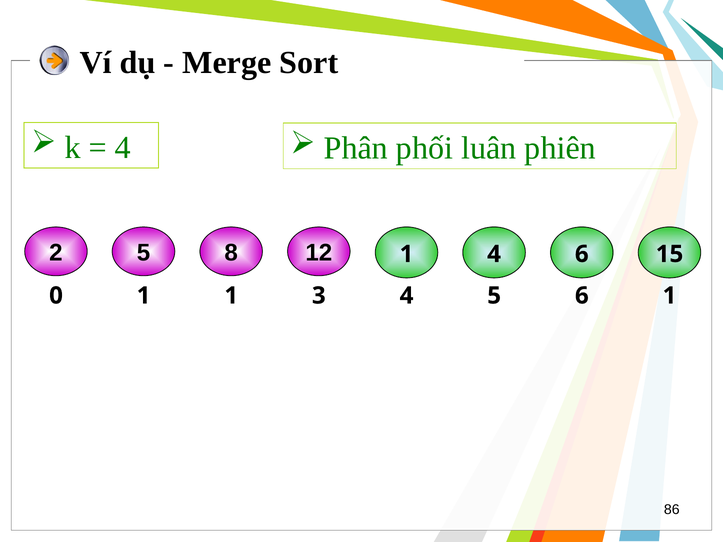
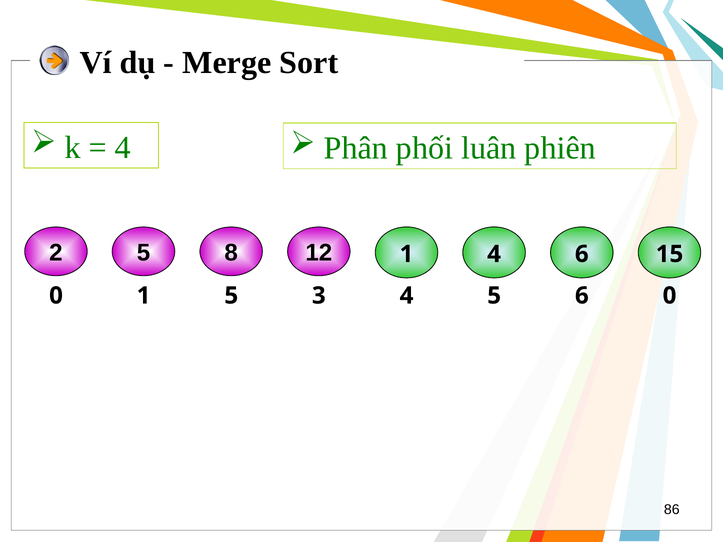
1 1: 1 -> 5
6 1: 1 -> 0
